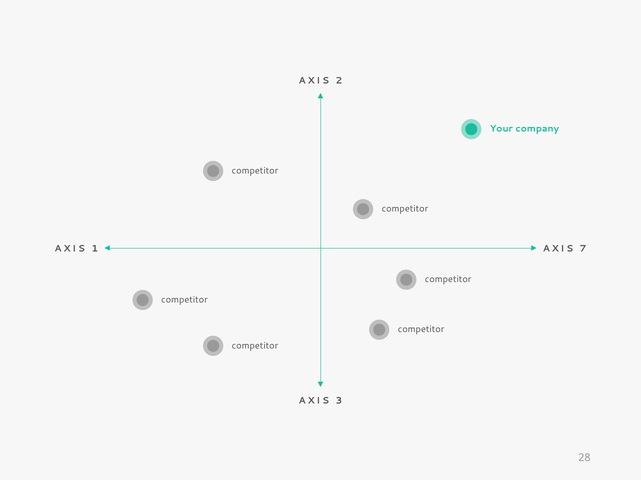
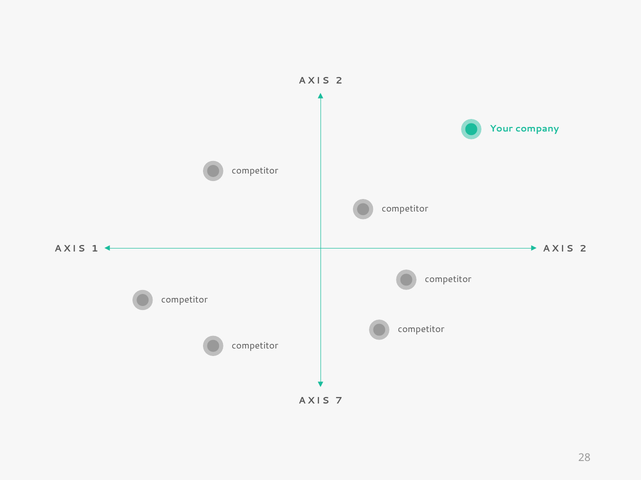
7 at (583, 249): 7 -> 2
3: 3 -> 7
